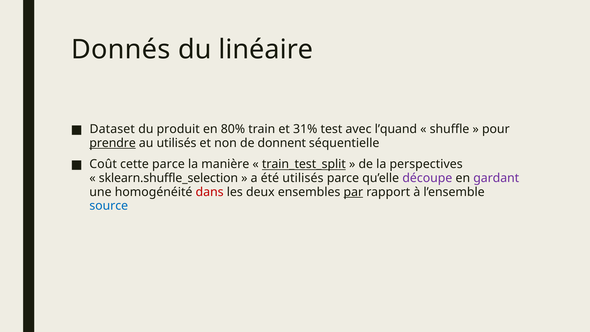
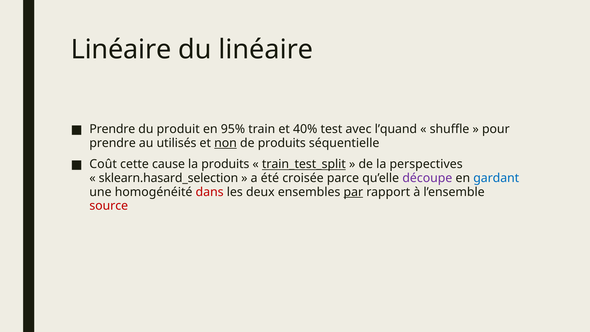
Donnés at (121, 50): Donnés -> Linéaire
Dataset at (112, 129): Dataset -> Prendre
80%: 80% -> 95%
31%: 31% -> 40%
prendre at (113, 143) underline: present -> none
non underline: none -> present
de donnent: donnent -> produits
cette parce: parce -> cause
la manière: manière -> produits
sklearn.shuffle_selection: sklearn.shuffle_selection -> sklearn.hasard_selection
été utilisés: utilisés -> croisée
gardant colour: purple -> blue
source colour: blue -> red
